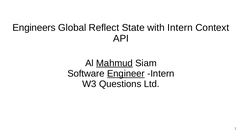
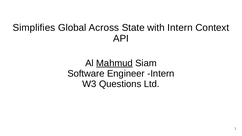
Engineers: Engineers -> Simplifies
Reflect: Reflect -> Across
Engineer underline: present -> none
